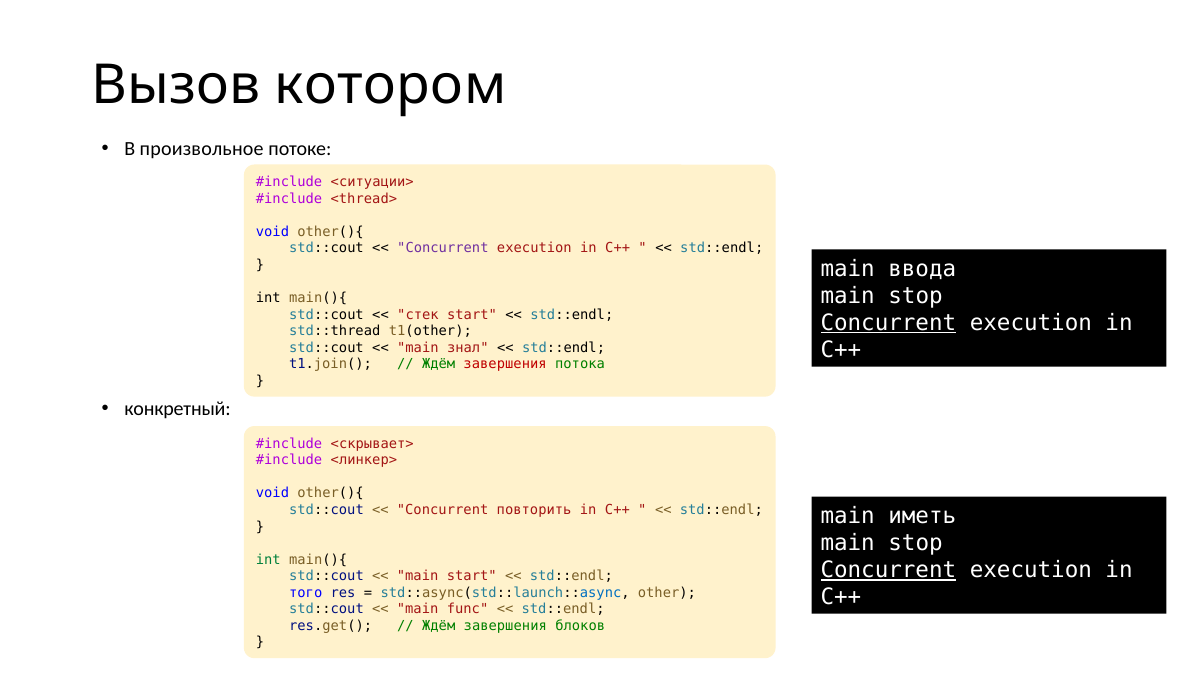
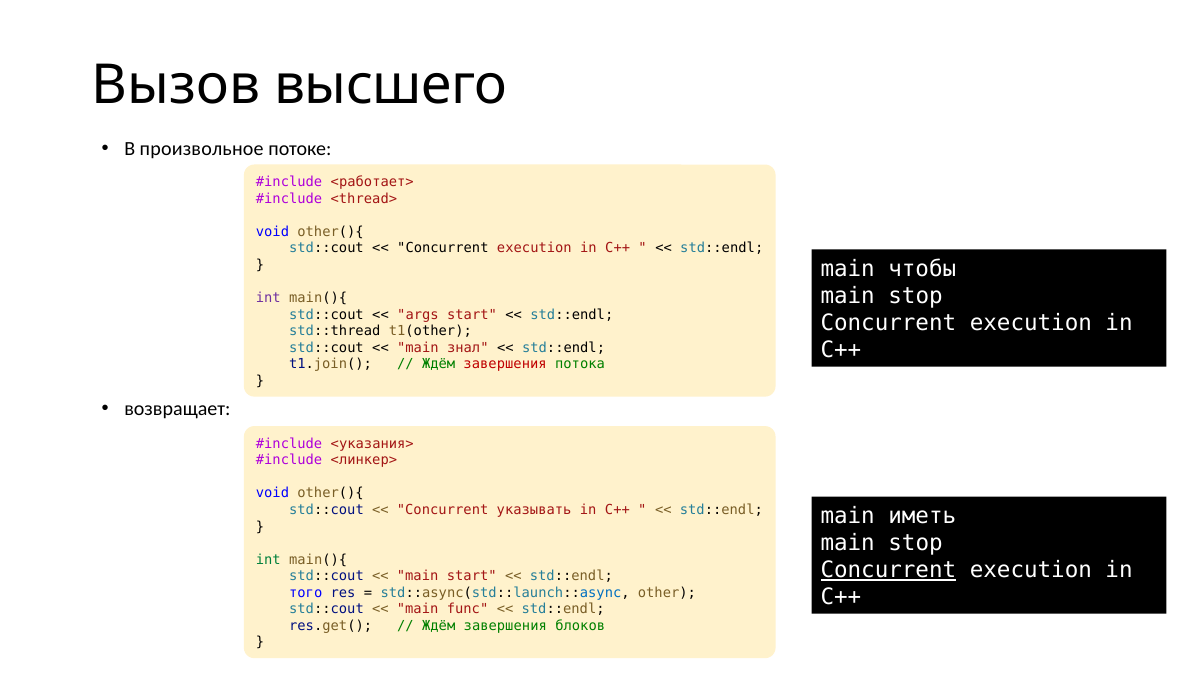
котором: котором -> высшего
<ситуации>: <ситуации> -> <работает>
Concurrent at (443, 248) colour: purple -> black
ввода: ввода -> чтобы
int at (268, 298) colour: black -> purple
стек: стек -> args
Concurrent at (888, 323) underline: present -> none
конкретный: конкретный -> возвращает
<скрывает>: <скрывает> -> <указания>
повторить: повторить -> указывать
